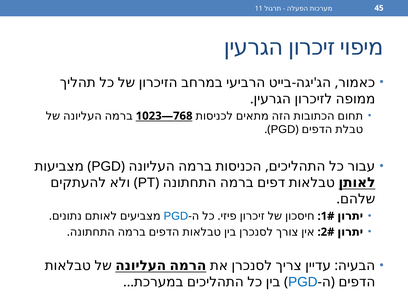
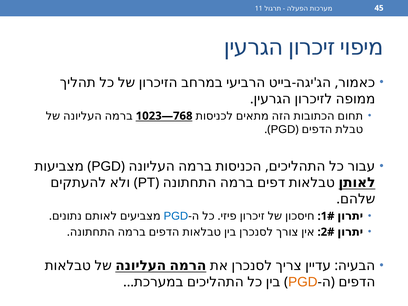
PGD at (303, 282) colour: blue -> orange
